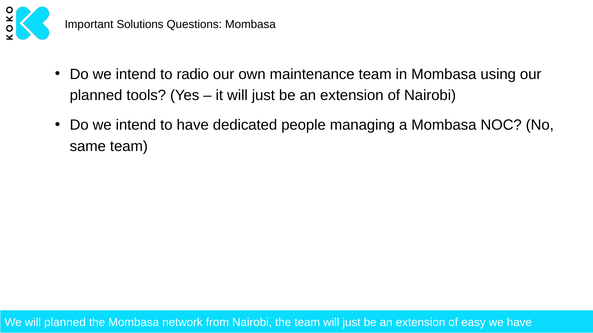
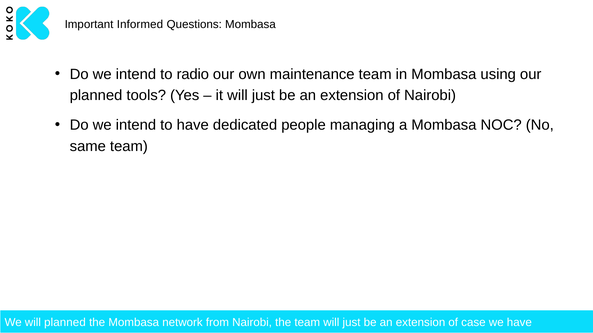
Solutions: Solutions -> Informed
easy: easy -> case
